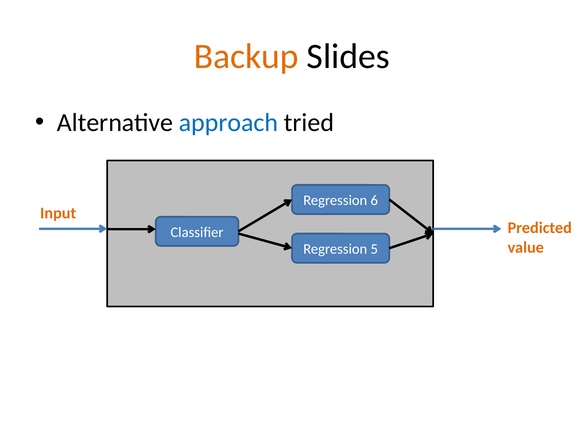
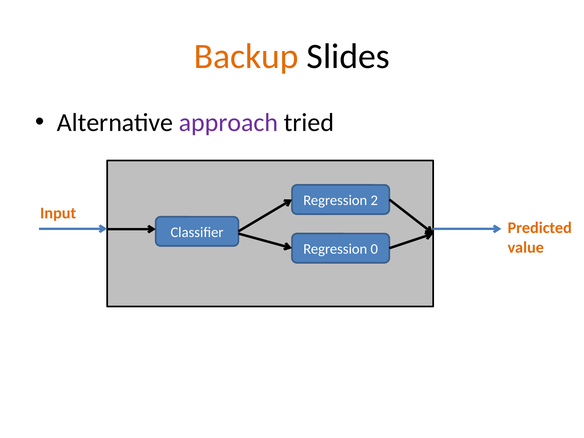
approach colour: blue -> purple
6: 6 -> 2
5: 5 -> 0
